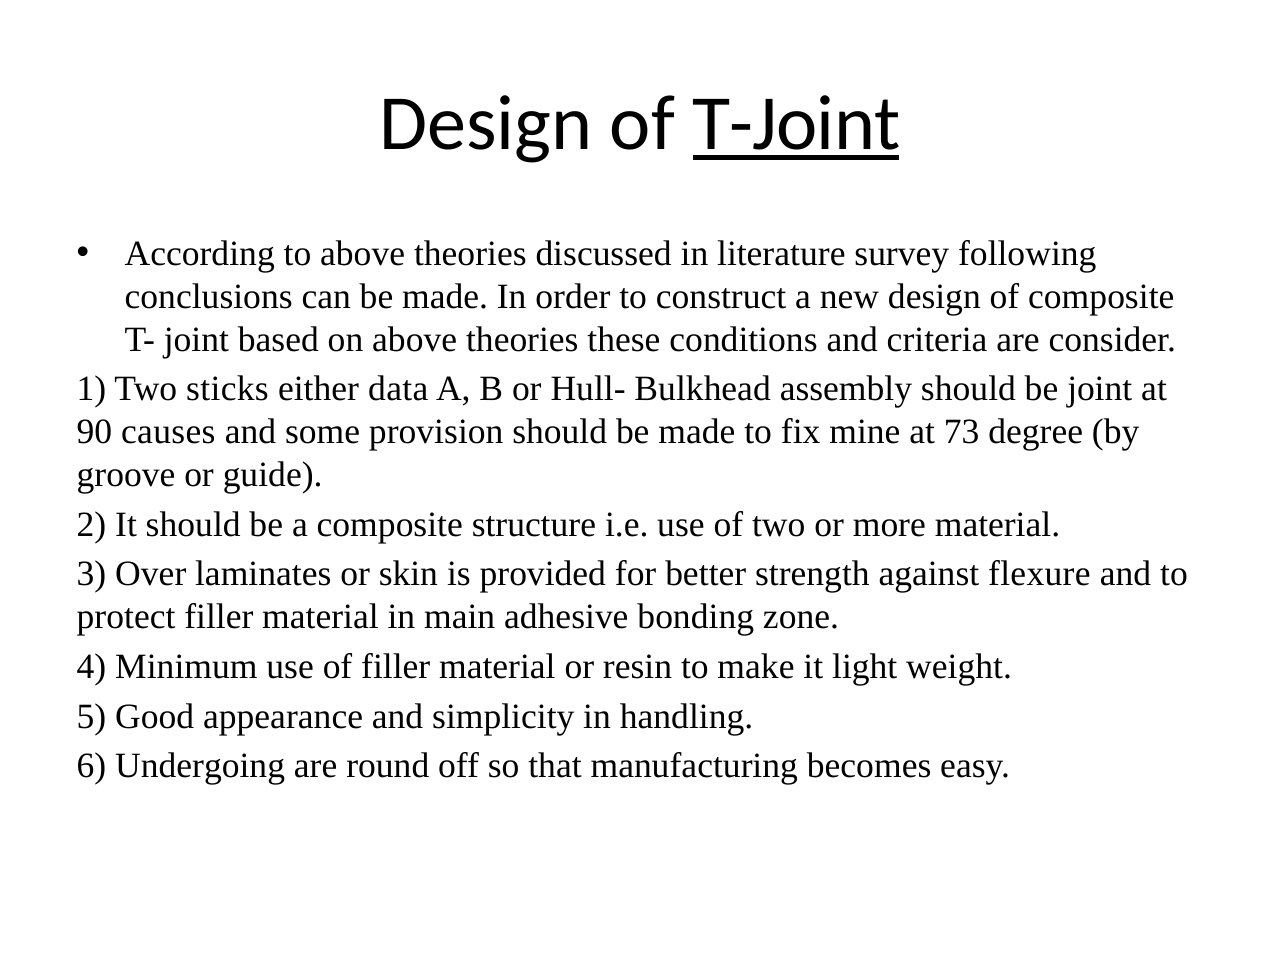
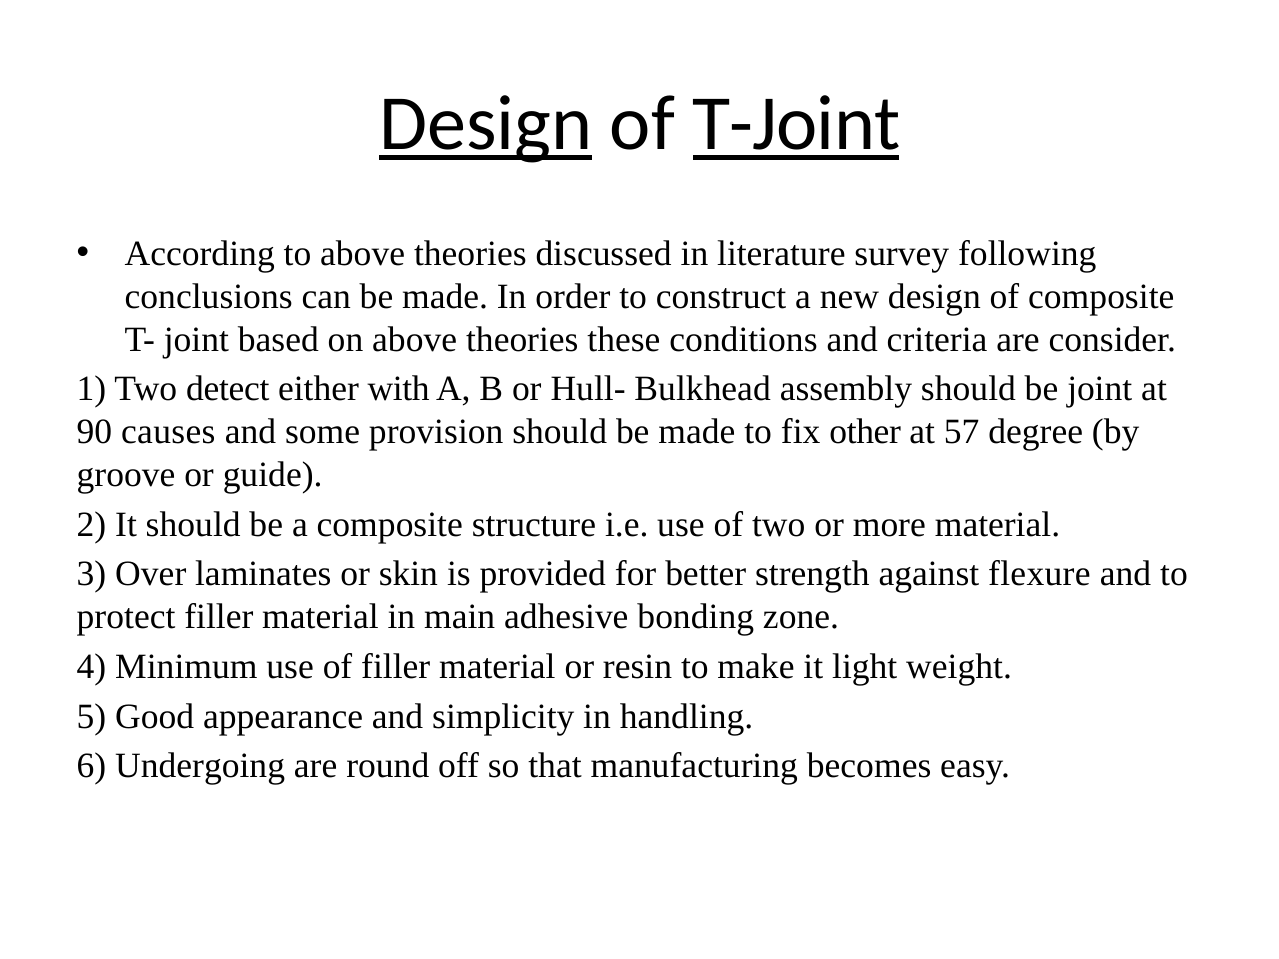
Design at (486, 124) underline: none -> present
sticks: sticks -> detect
data: data -> with
mine: mine -> other
73: 73 -> 57
